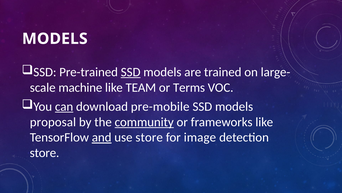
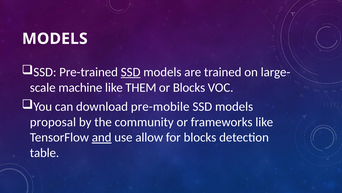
TEAM: TEAM -> THEM
or Terms: Terms -> Blocks
can underline: present -> none
community underline: present -> none
use store: store -> allow
for image: image -> blocks
store at (44, 152): store -> table
